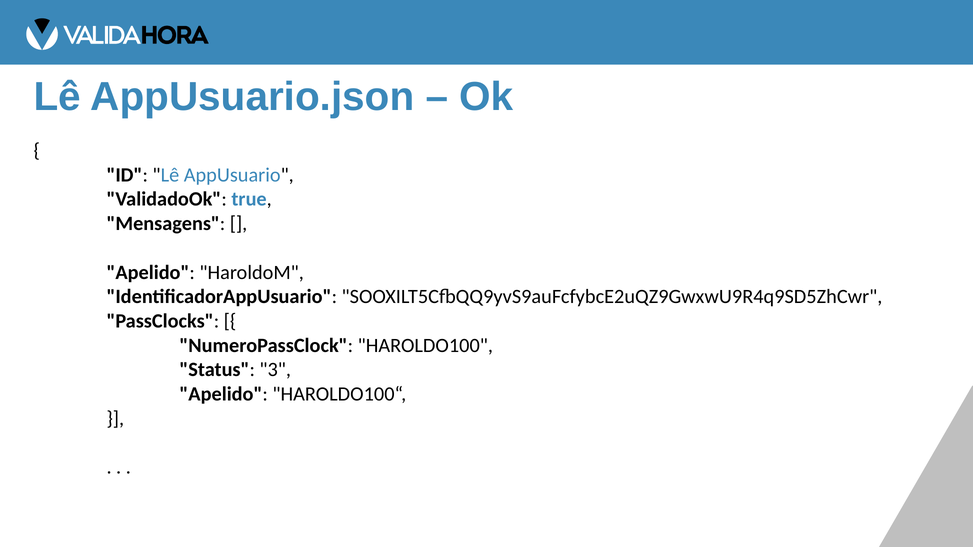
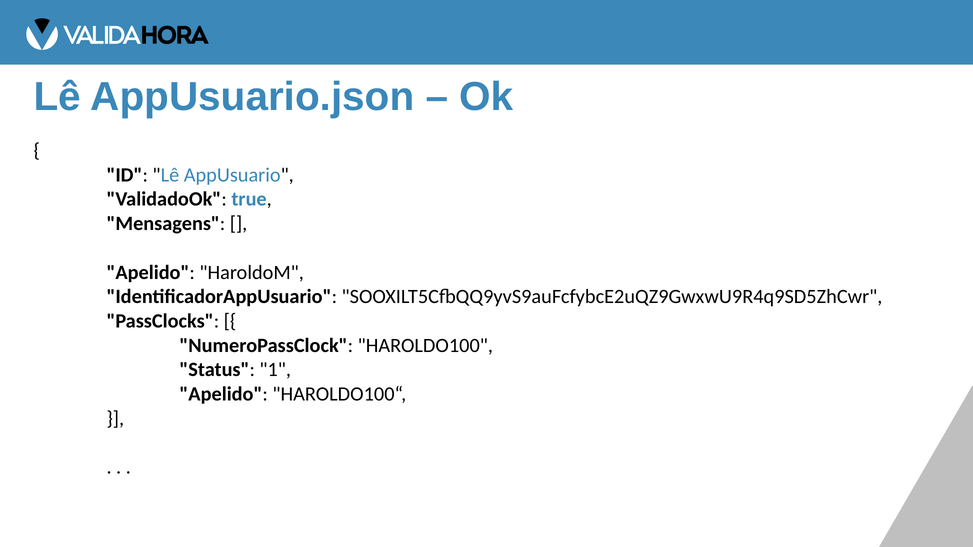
3: 3 -> 1
